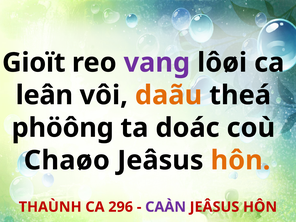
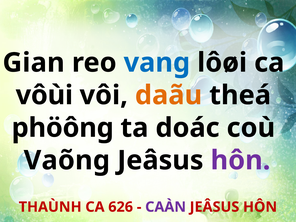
Gioït: Gioït -> Gian
vang colour: purple -> blue
leân: leân -> vôùi
Chaøo: Chaøo -> Vaõng
hôn at (240, 160) colour: orange -> purple
296: 296 -> 626
